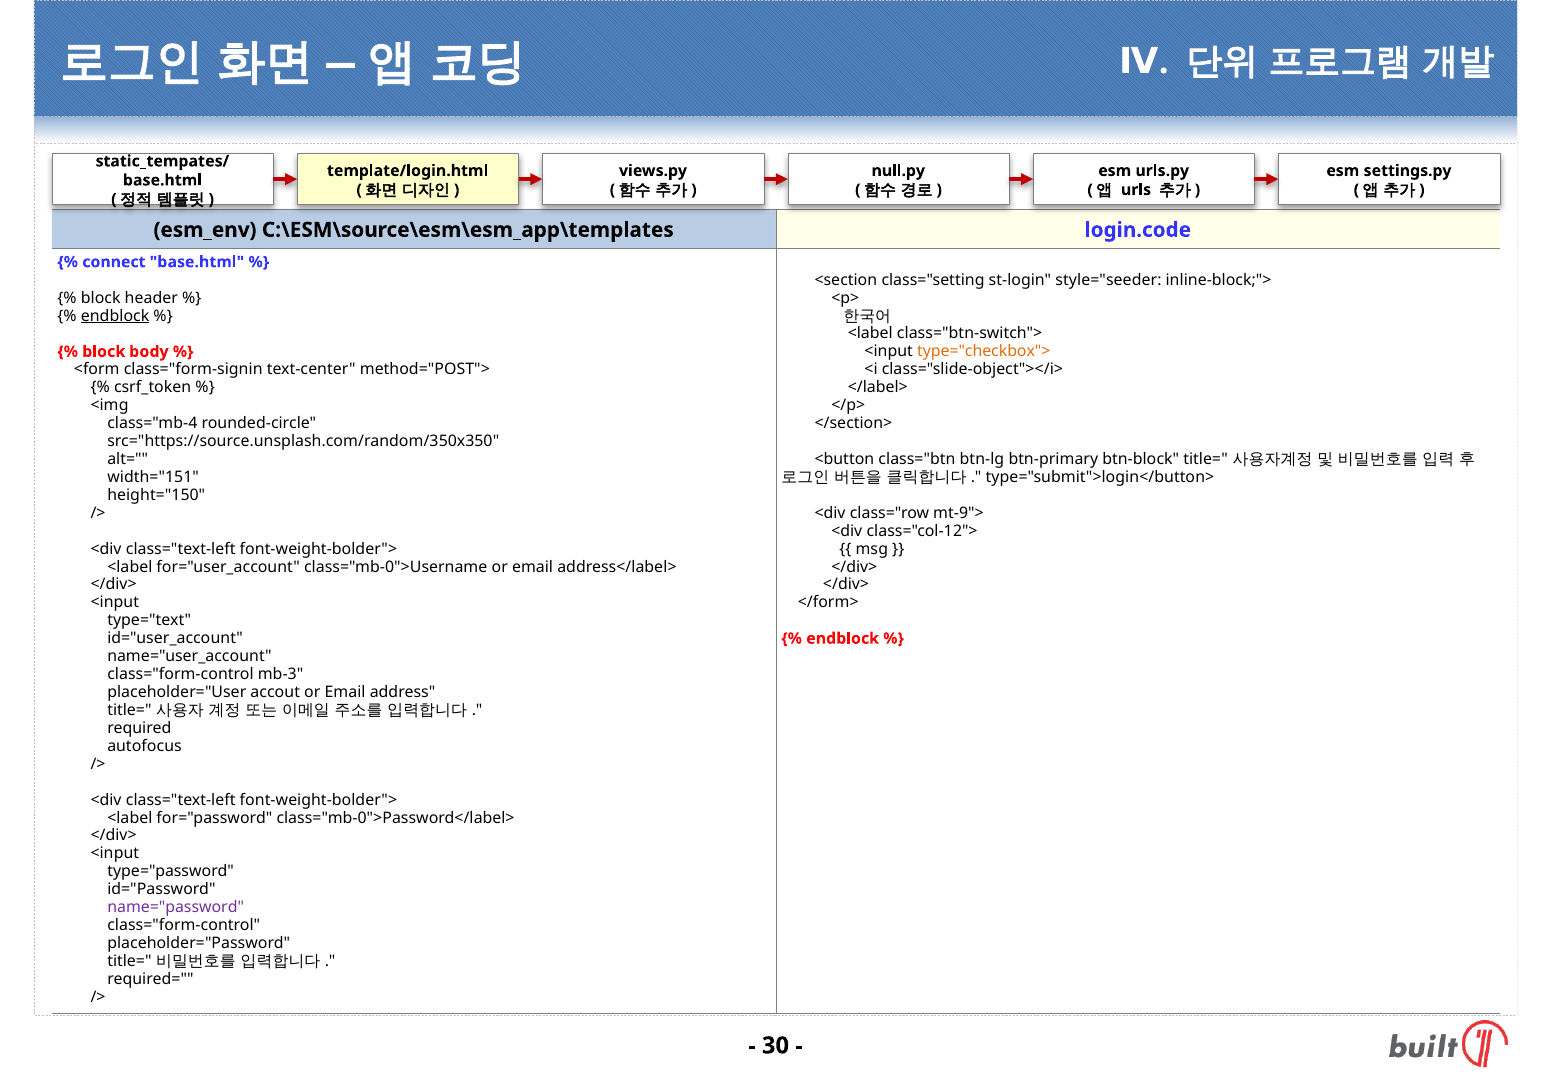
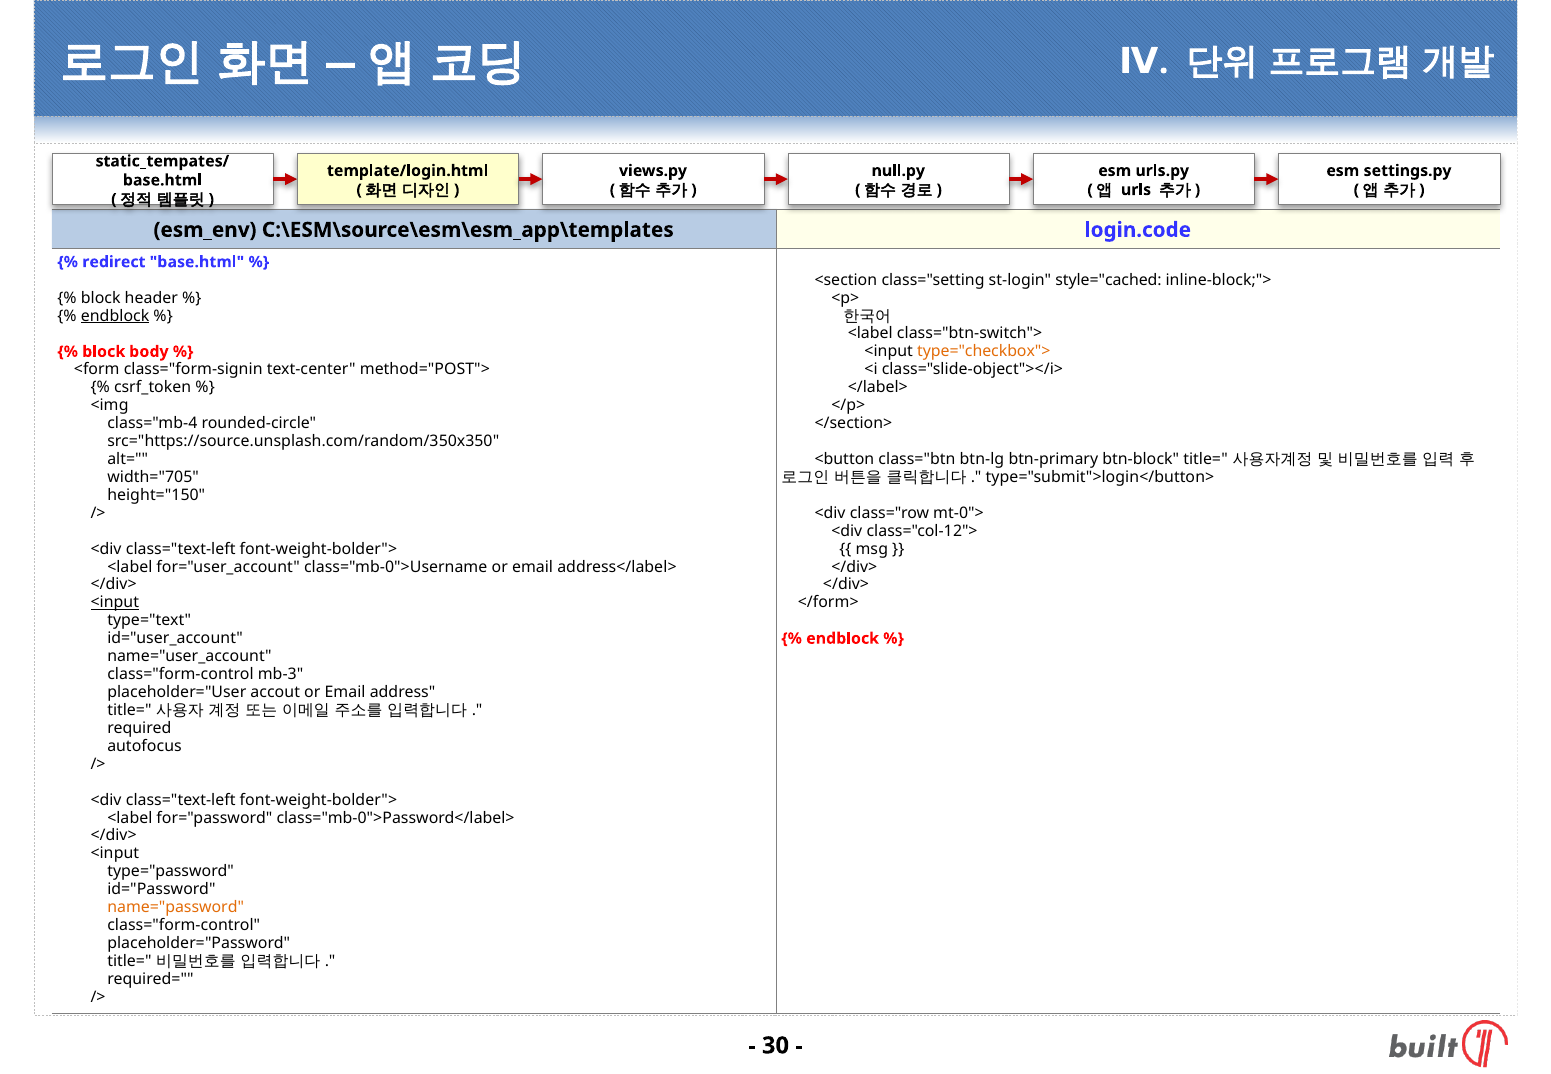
connect: connect -> redirect
style="seeder: style="seeder -> style="cached
width="151: width="151 -> width="705
mt-9">: mt-9"> -> mt-0">
<input at (115, 602) underline: none -> present
name="password colour: purple -> orange
